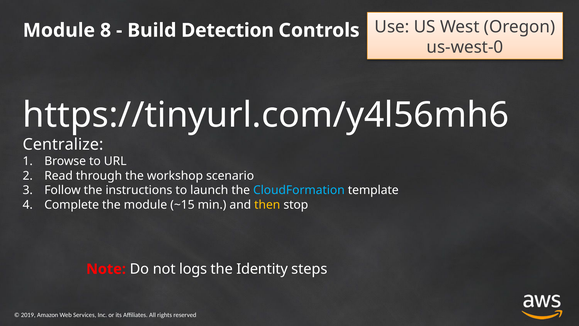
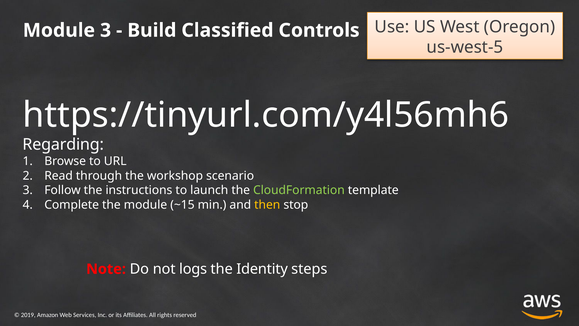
Module 8: 8 -> 3
Detection: Detection -> Classified
us-west-0: us-west-0 -> us-west-5
Centralize: Centralize -> Regarding
CloudFormation colour: light blue -> light green
